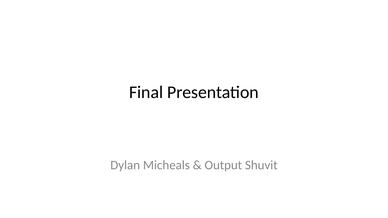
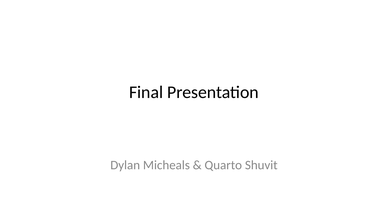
Output: Output -> Quarto
